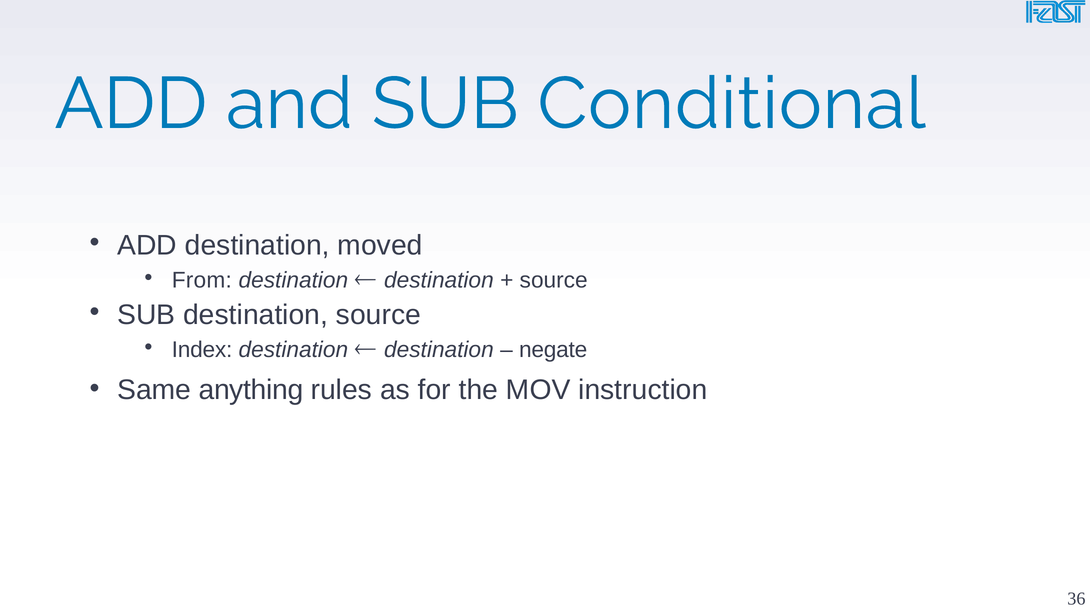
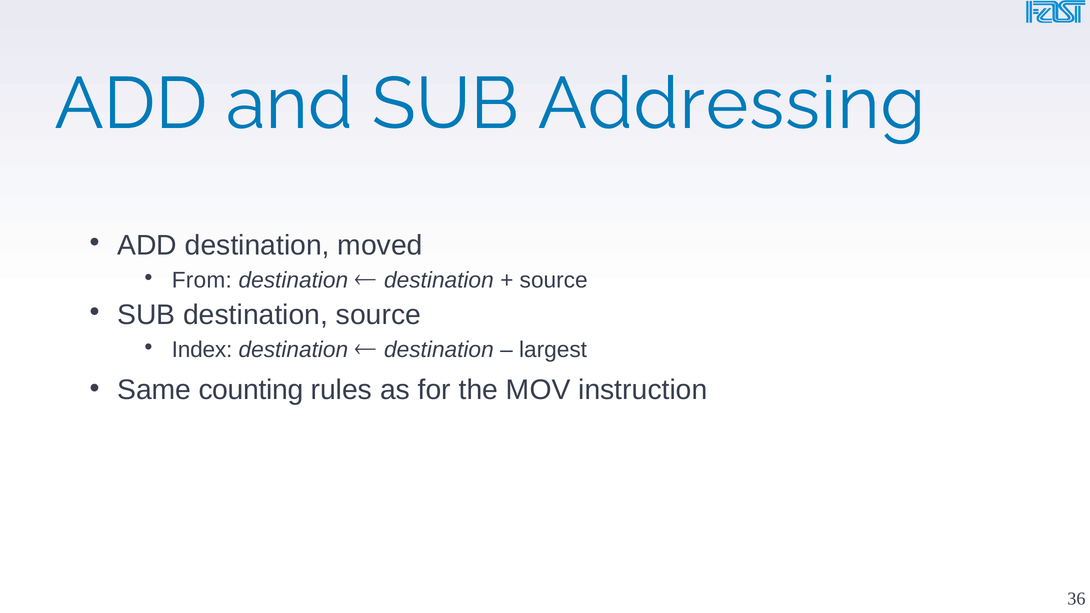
Conditional: Conditional -> Addressing
negate: negate -> largest
anything: anything -> counting
